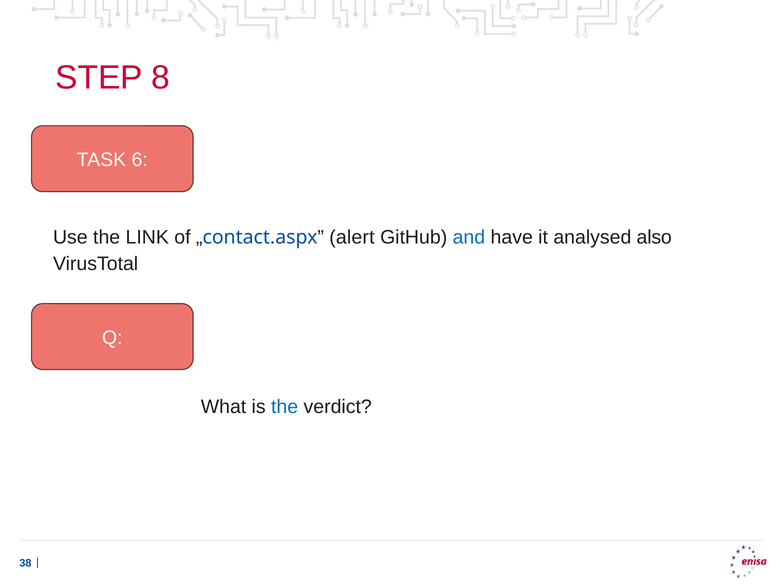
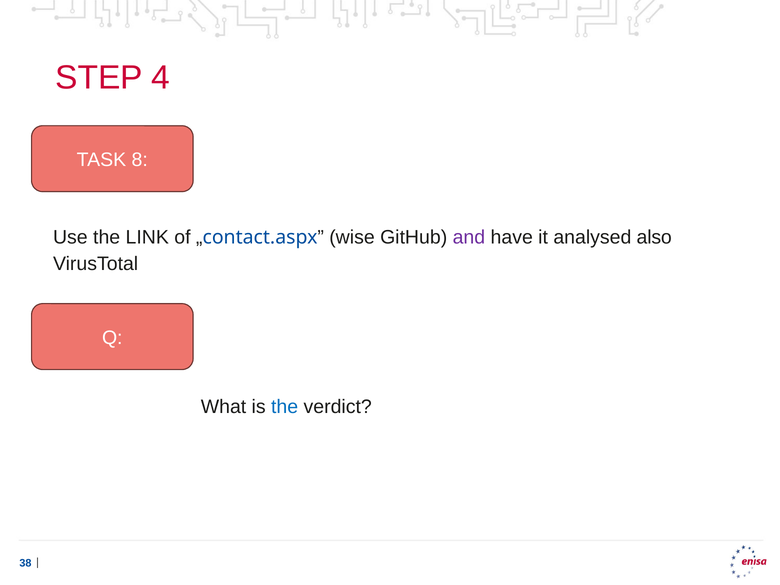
8: 8 -> 4
6: 6 -> 8
alert: alert -> wise
and colour: blue -> purple
